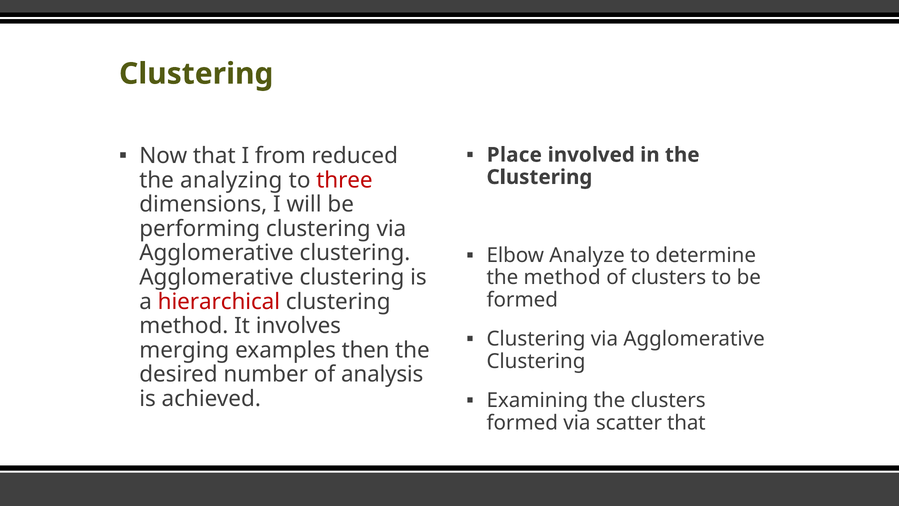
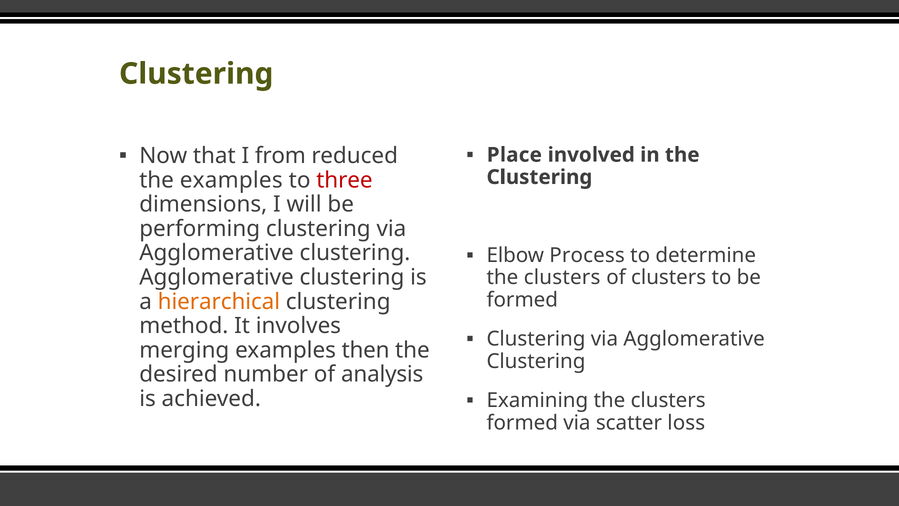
the analyzing: analyzing -> examples
Analyze: Analyze -> Process
method at (562, 278): method -> clusters
hierarchical colour: red -> orange
scatter that: that -> loss
